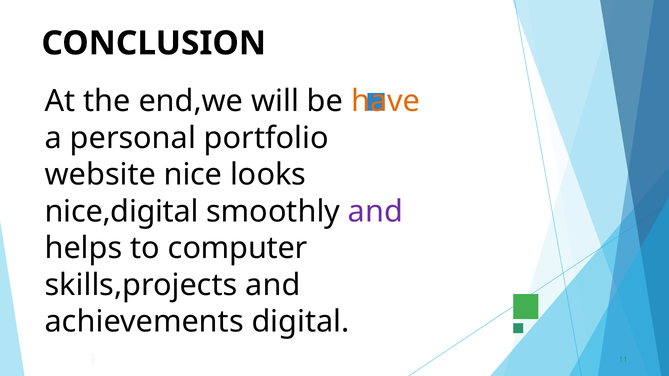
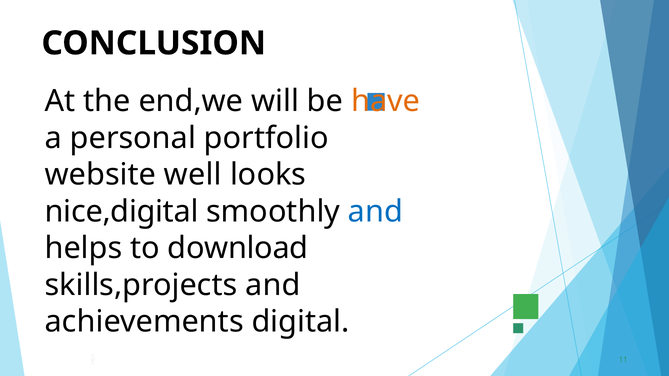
nice: nice -> well
and at (375, 212) colour: purple -> blue
computer: computer -> download
